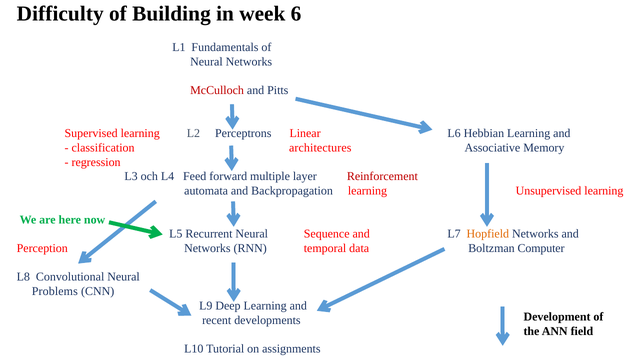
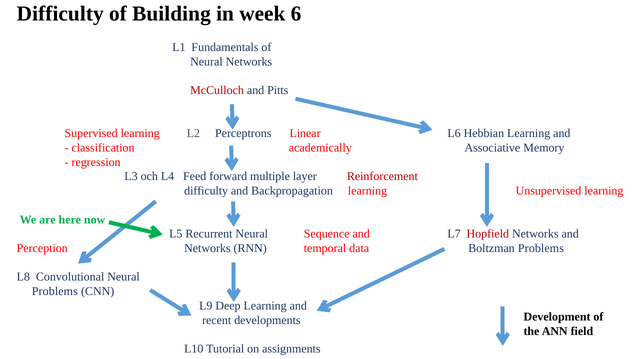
architectures: architectures -> academically
automata at (206, 191): automata -> difficulty
Hopfield colour: orange -> red
Boltzman Computer: Computer -> Problems
